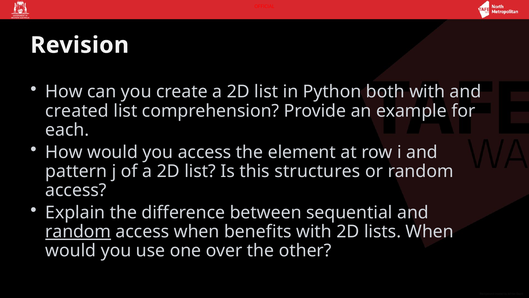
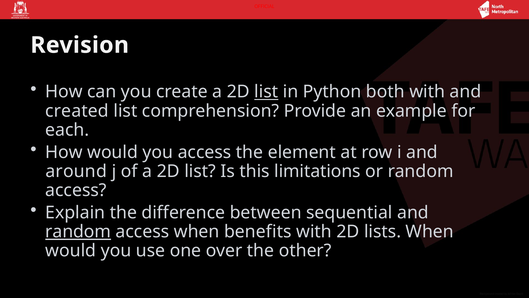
list at (266, 92) underline: none -> present
pattern: pattern -> around
structures: structures -> limitations
